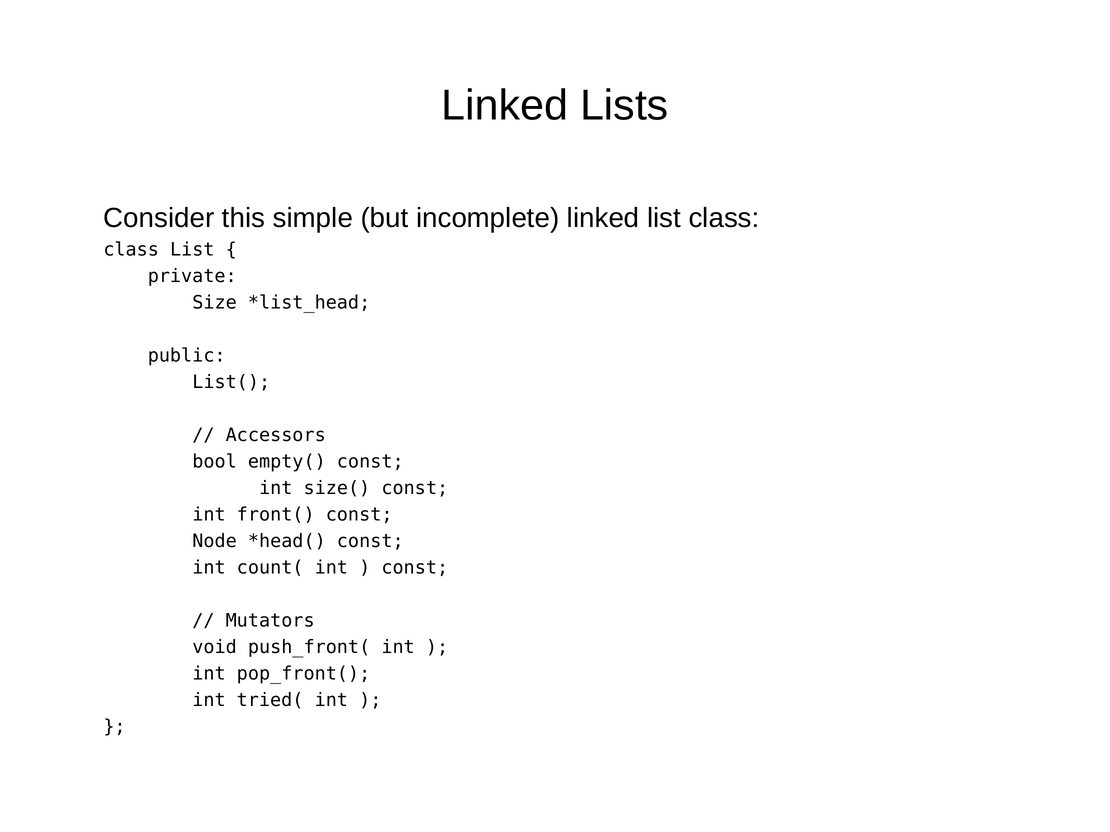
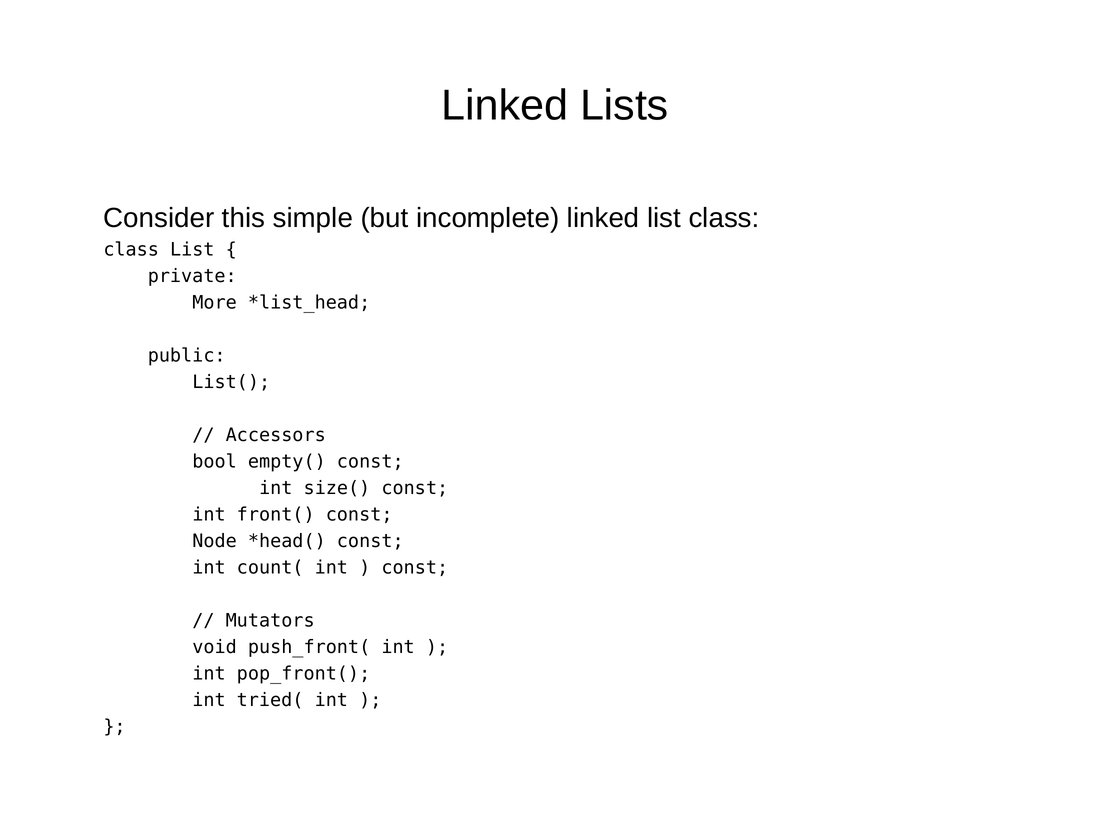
Size: Size -> More
